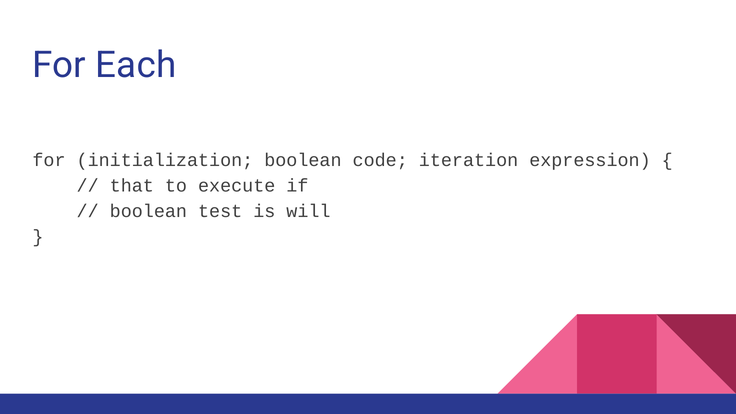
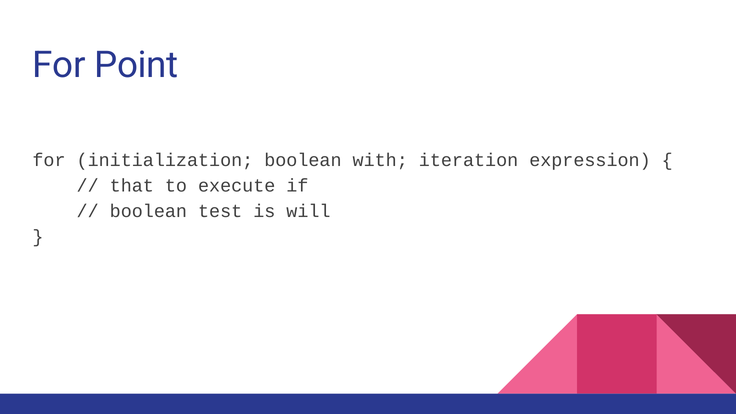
Each: Each -> Point
code: code -> with
